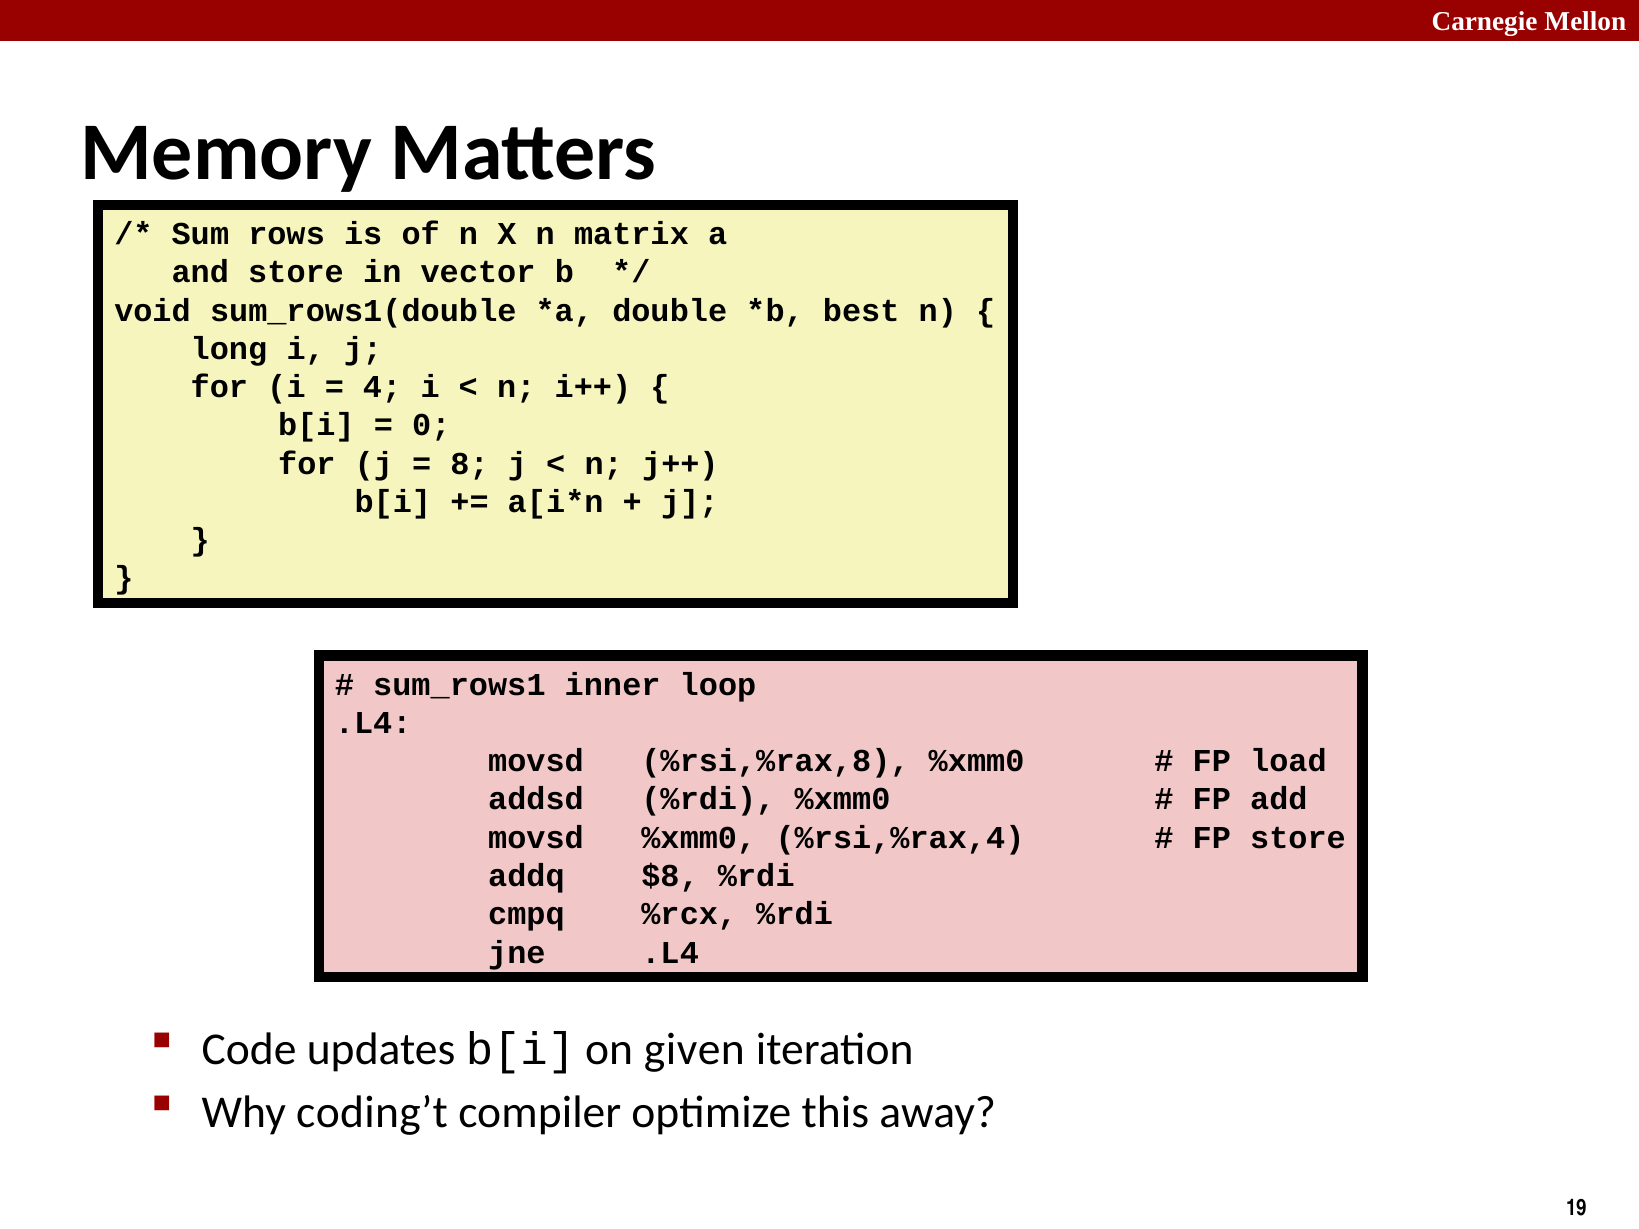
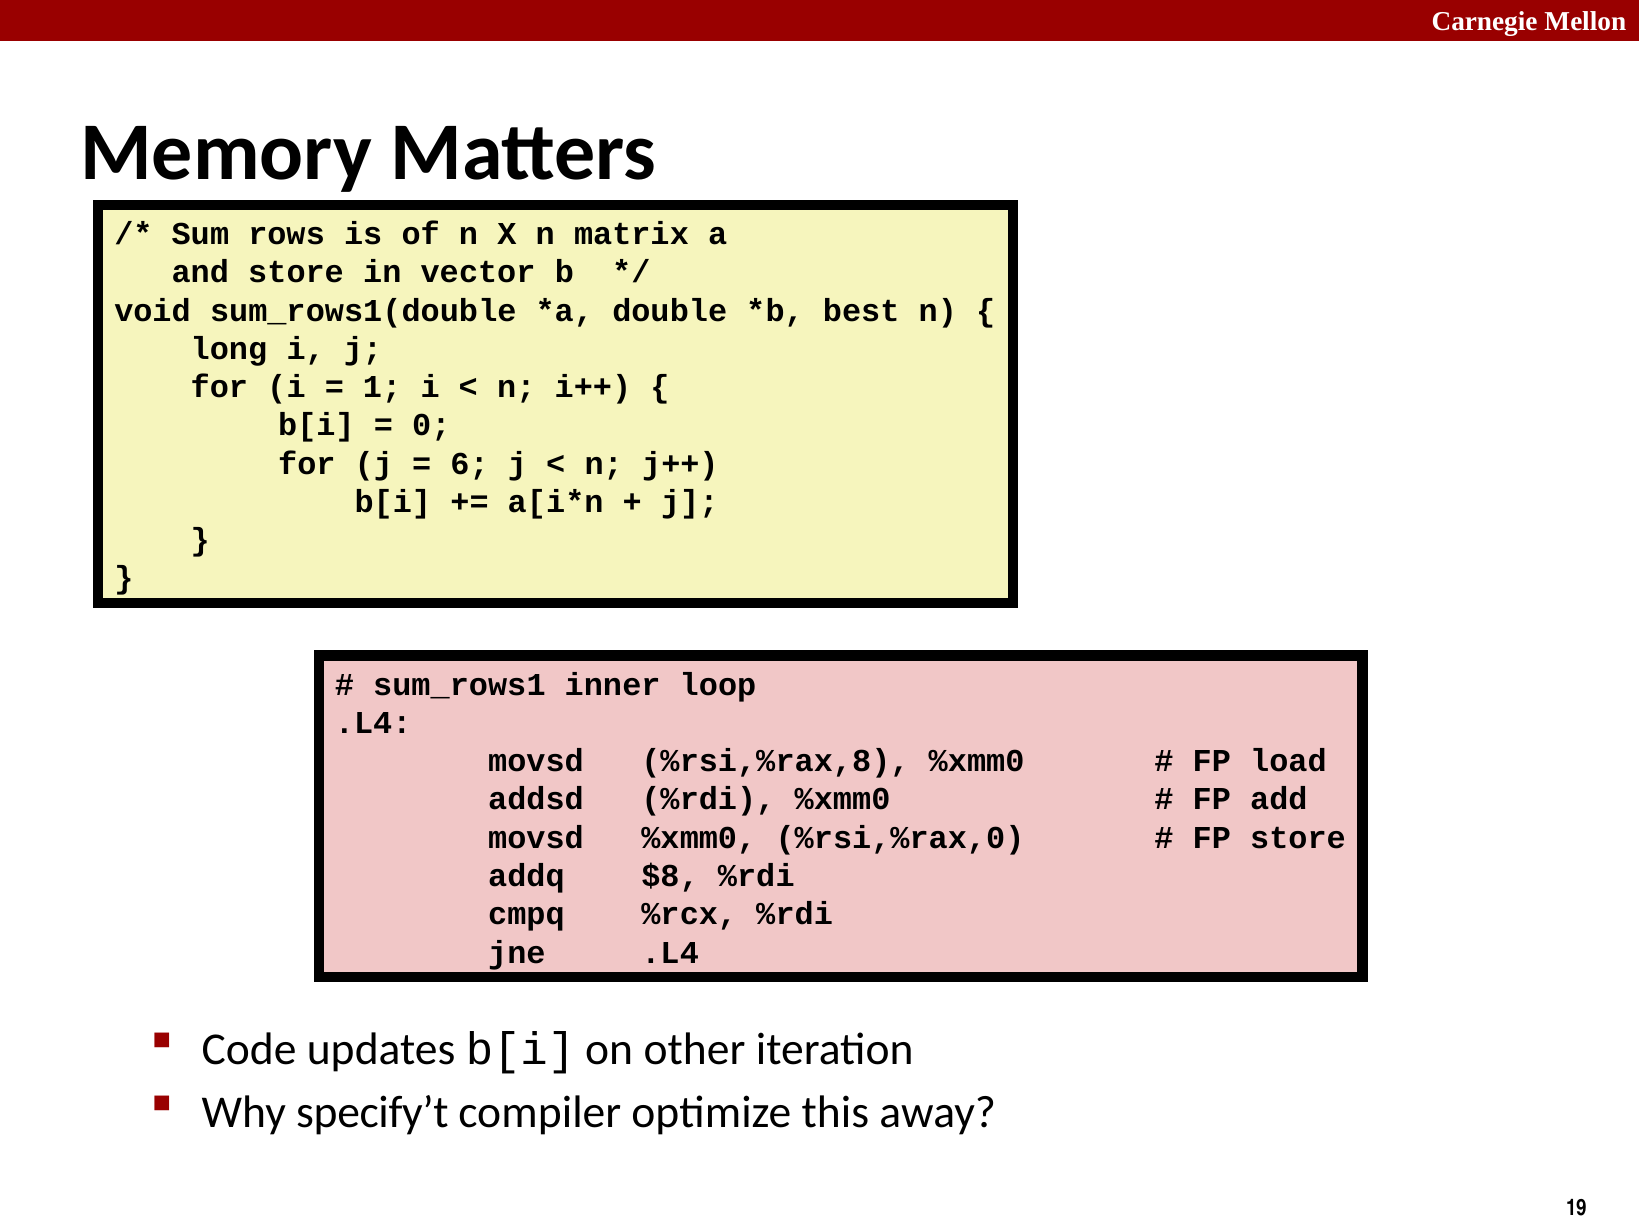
4: 4 -> 1
8: 8 -> 6
%rsi,%rax,4: %rsi,%rax,4 -> %rsi,%rax,0
given: given -> other
coding’t: coding’t -> specify’t
